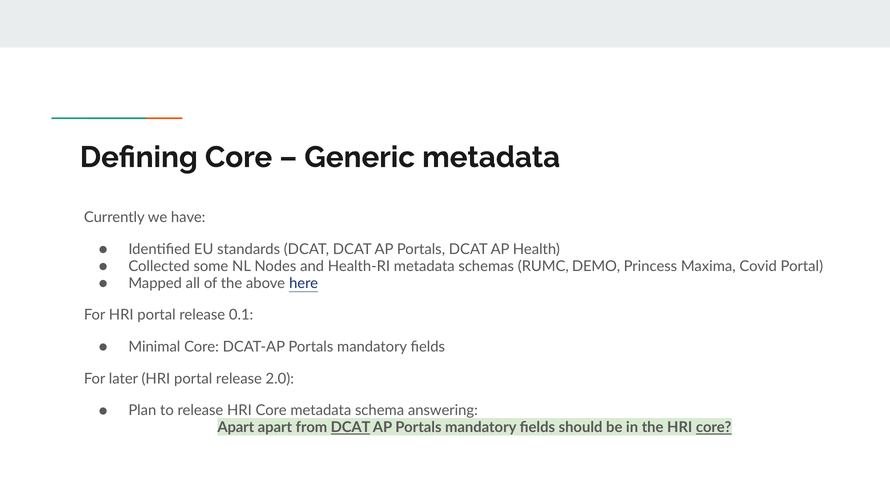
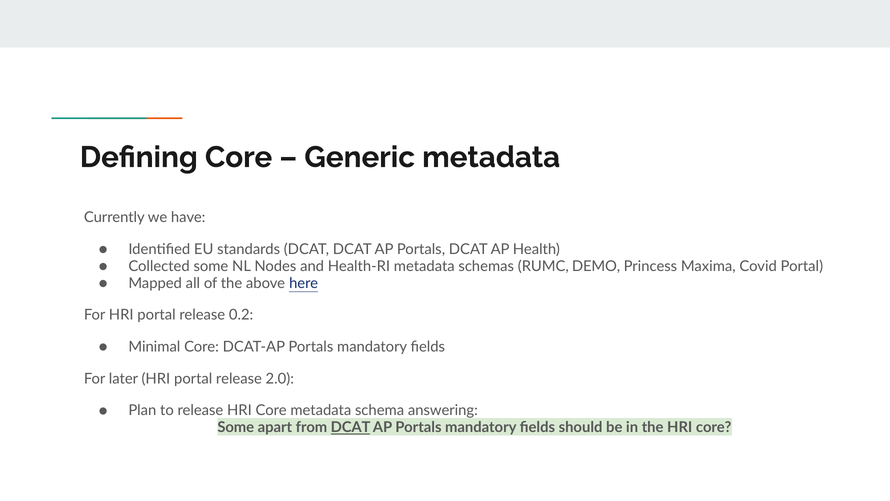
0.1: 0.1 -> 0.2
Apart at (236, 427): Apart -> Some
core at (714, 427) underline: present -> none
